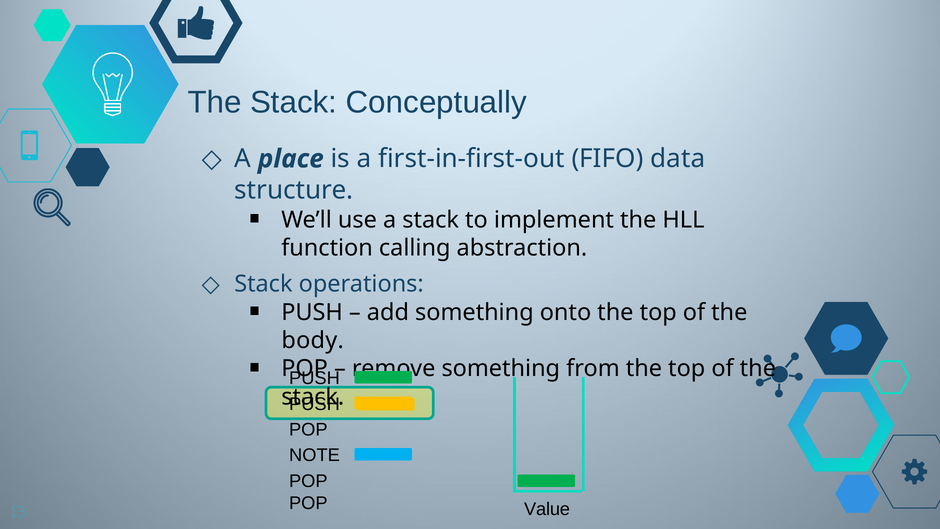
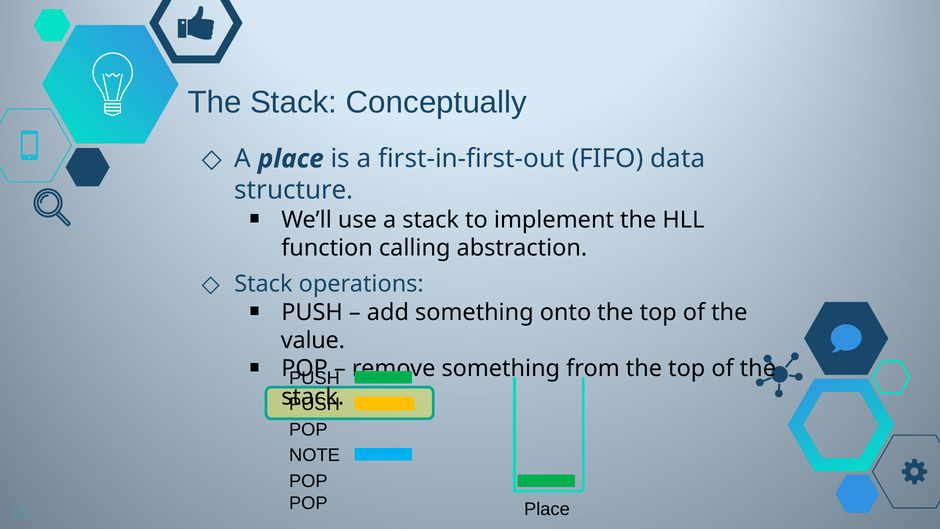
body: body -> value
13 Value: Value -> Place
